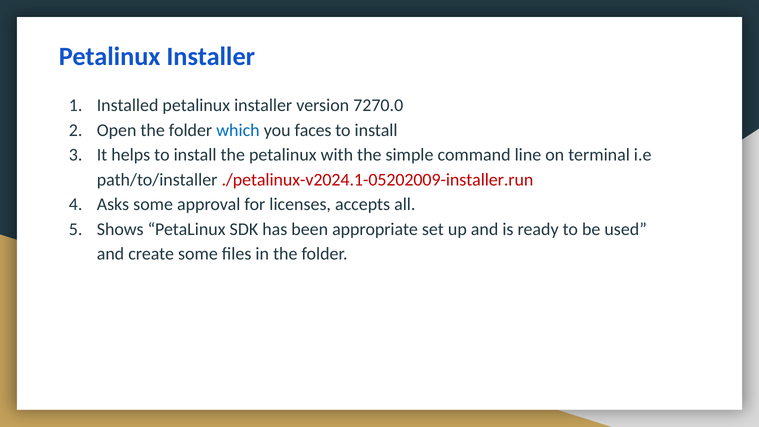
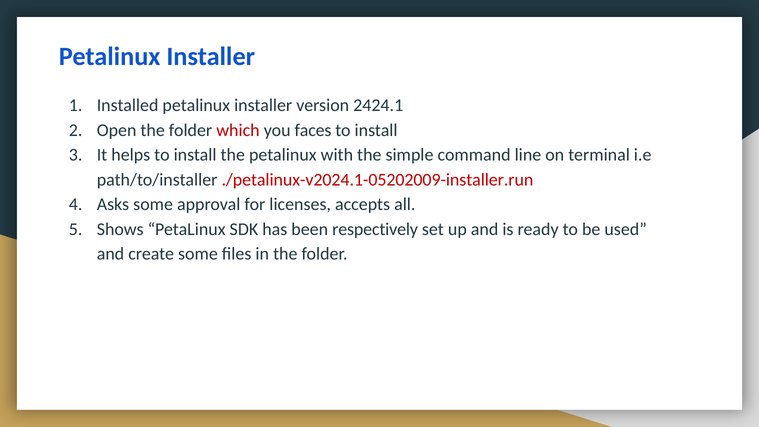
7270.0: 7270.0 -> 2424.1
which colour: blue -> red
appropriate: appropriate -> respectively
